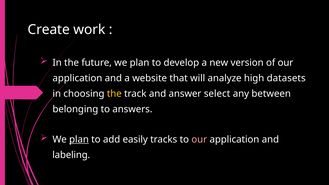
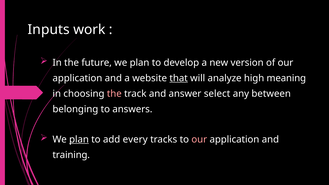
Create: Create -> Inputs
that underline: none -> present
datasets: datasets -> meaning
the at (114, 94) colour: yellow -> pink
easily: easily -> every
labeling: labeling -> training
